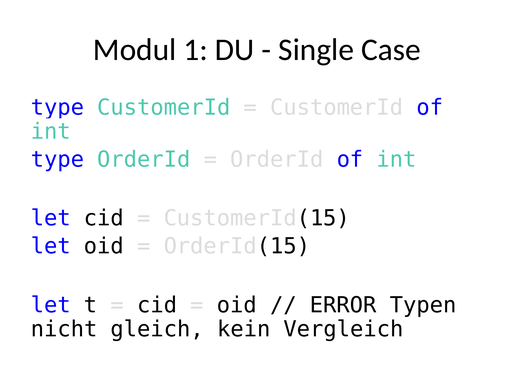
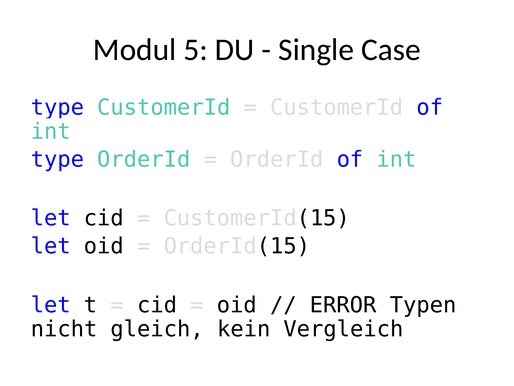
1: 1 -> 5
